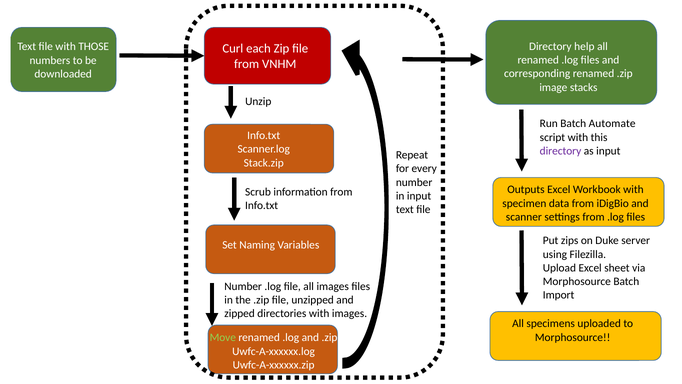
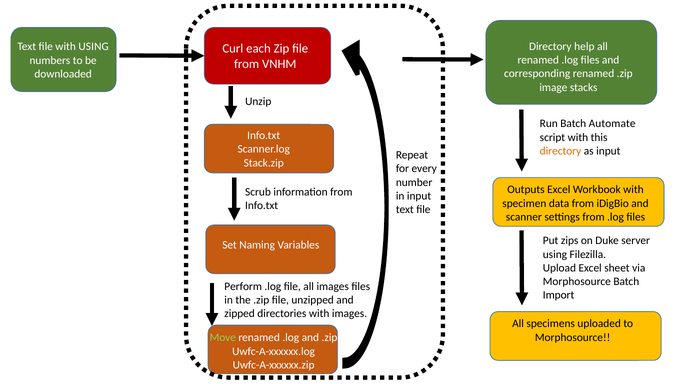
with THOSE: THOSE -> USING
directory at (561, 151) colour: purple -> orange
Number at (243, 286): Number -> Perform
